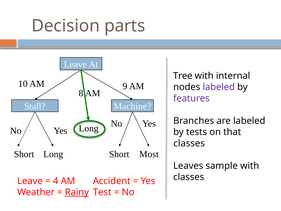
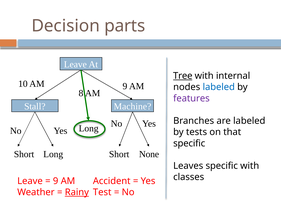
Tree underline: none -> present
labeled at (219, 87) colour: purple -> blue
classes at (189, 143): classes -> specific
Most: Most -> None
Leaves sample: sample -> specific
4 at (56, 181): 4 -> 9
